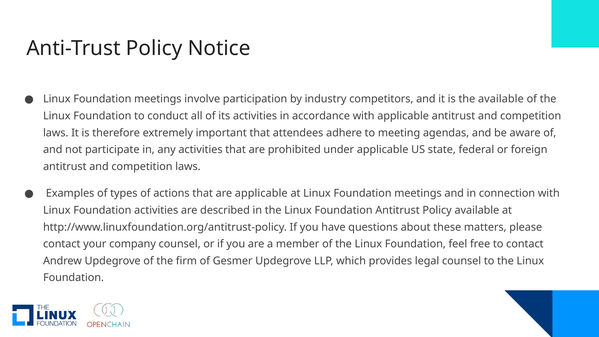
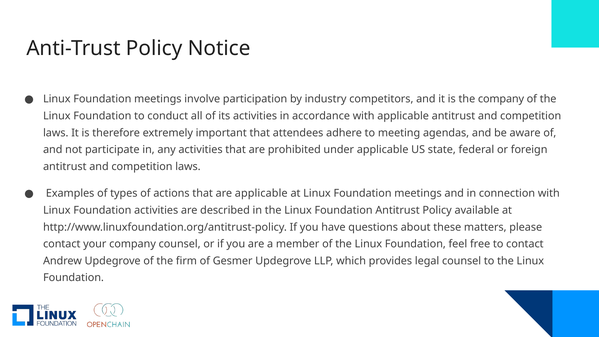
the available: available -> company
